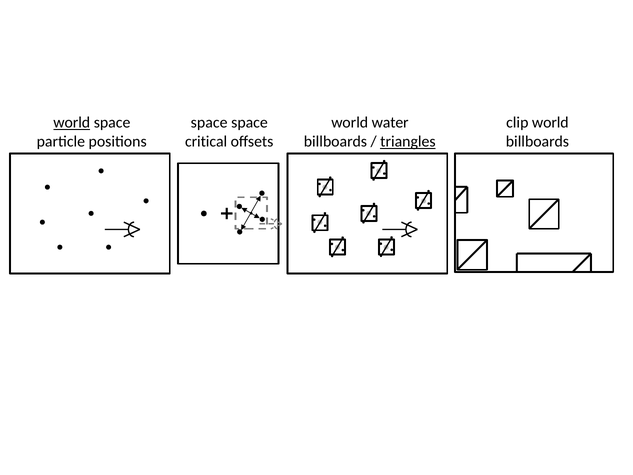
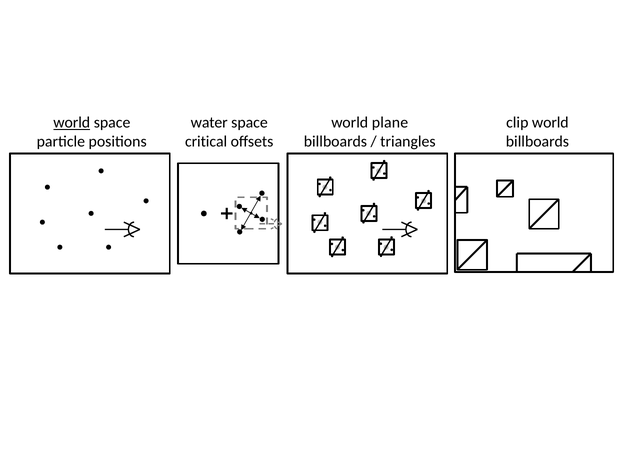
space at (209, 122): space -> water
water: water -> plane
triangles underline: present -> none
